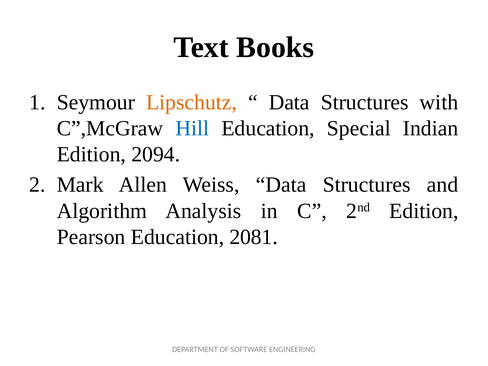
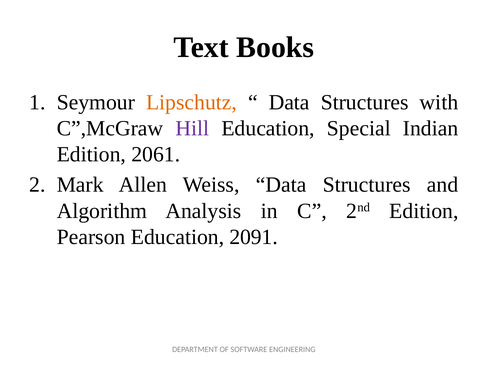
Hill colour: blue -> purple
2094: 2094 -> 2061
2081: 2081 -> 2091
